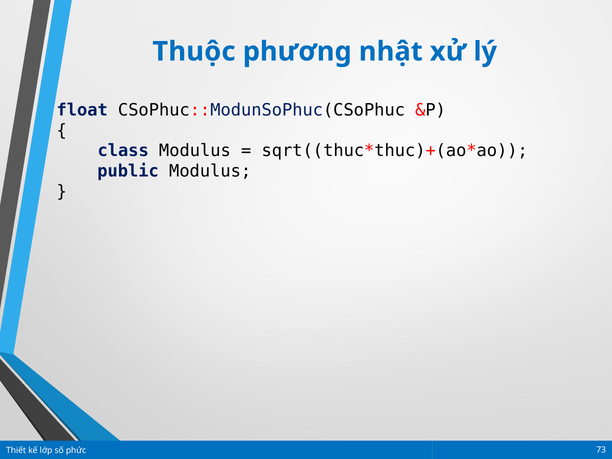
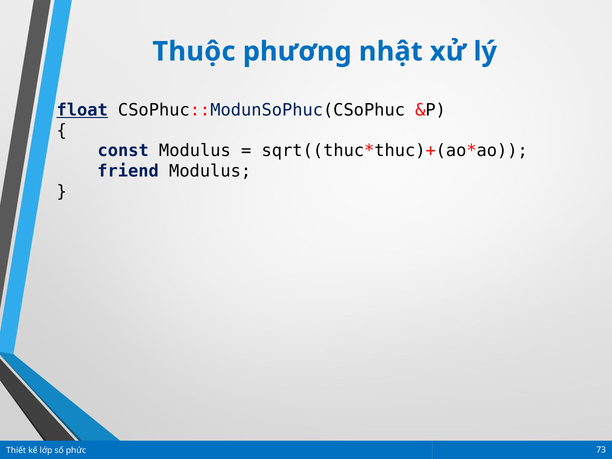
float underline: none -> present
class: class -> const
public: public -> friend
